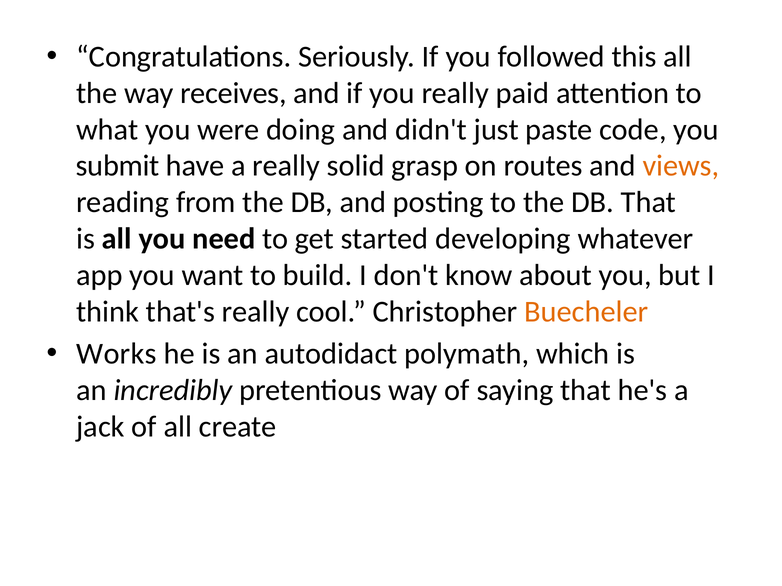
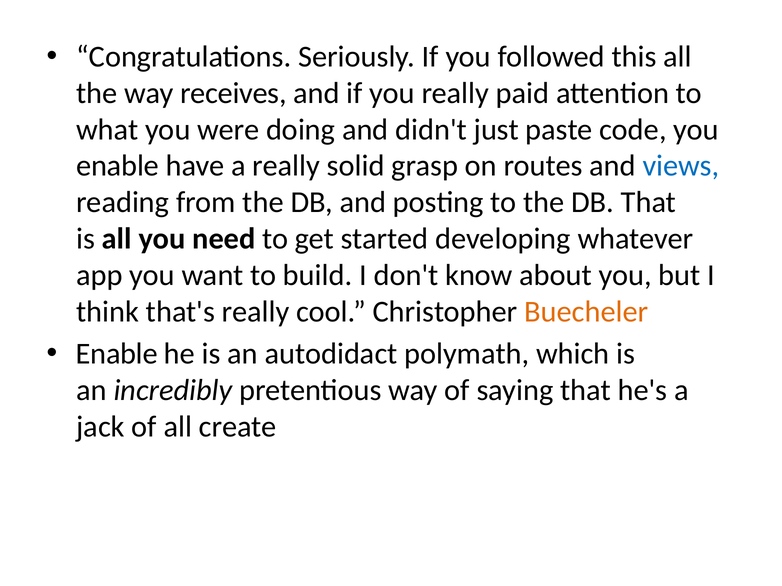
submit at (118, 166): submit -> enable
views colour: orange -> blue
Works at (116, 354): Works -> Enable
